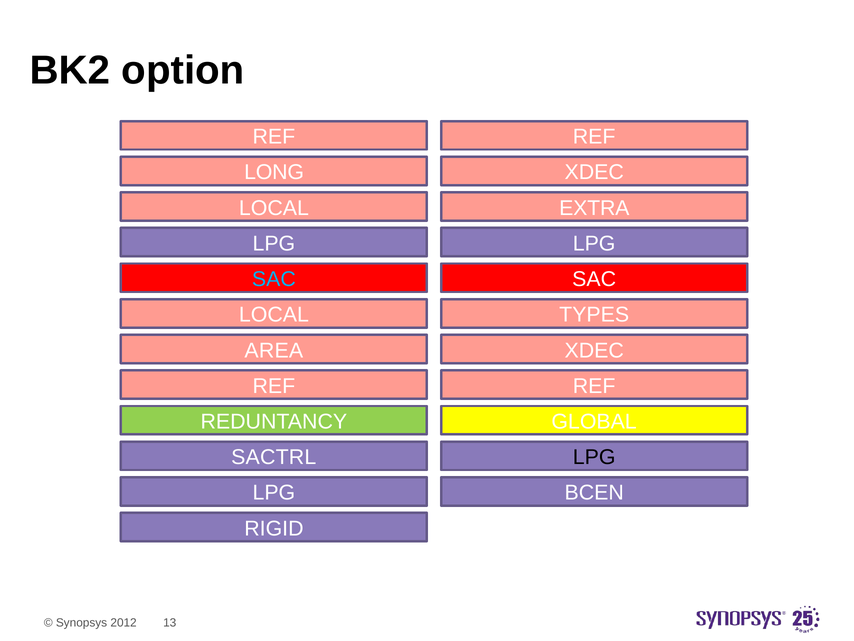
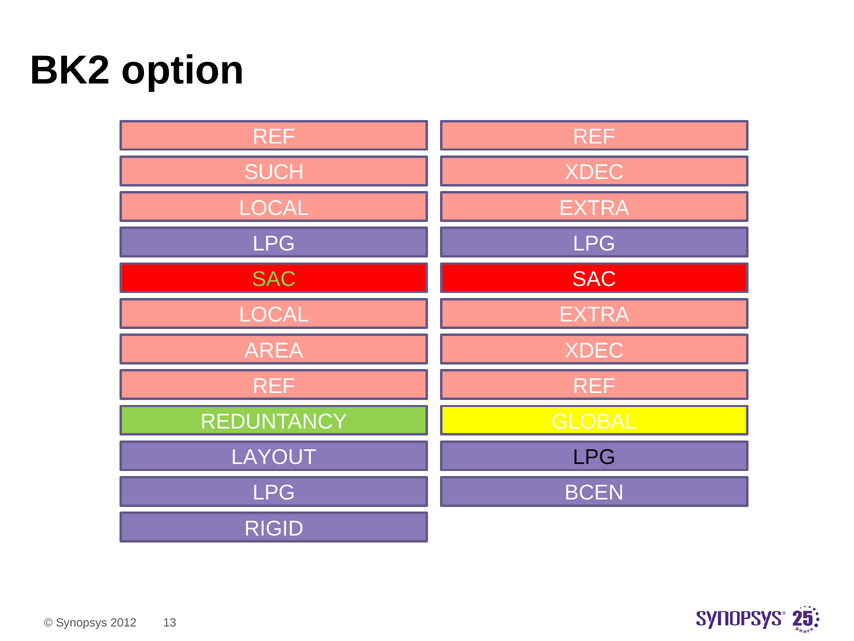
LONG: LONG -> SUCH
SAC at (274, 279) colour: light blue -> light green
TYPES at (594, 315): TYPES -> EXTRA
SACTRL: SACTRL -> LAYOUT
